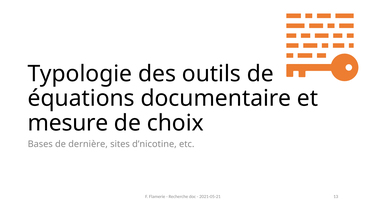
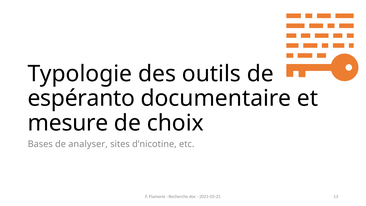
équations: équations -> espéranto
dernière: dernière -> analyser
